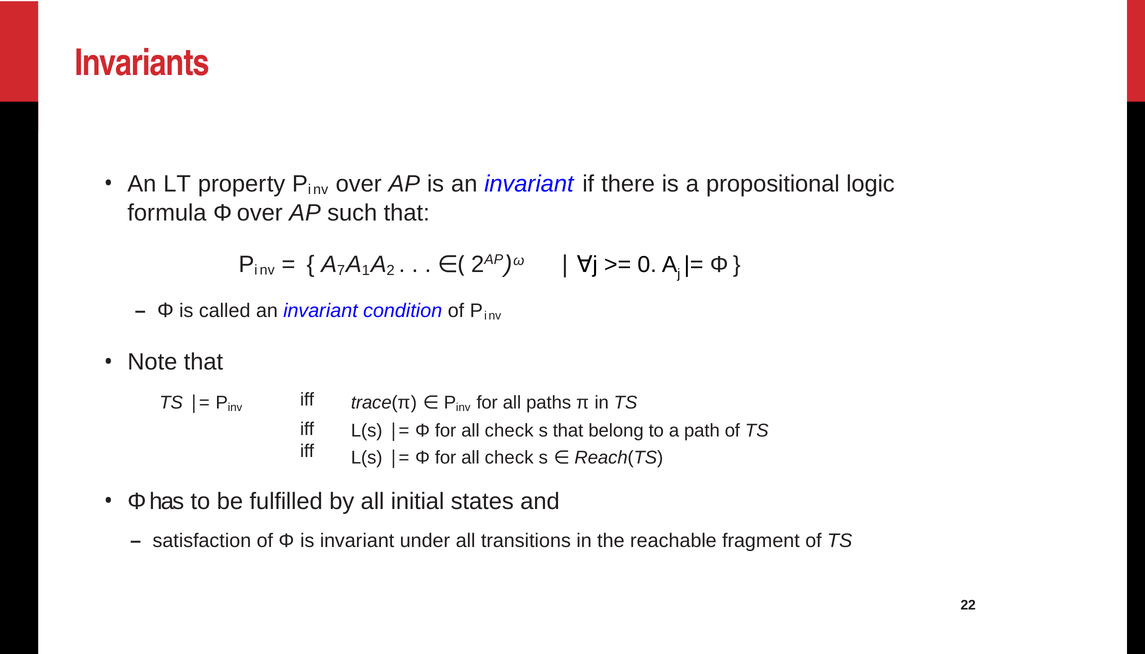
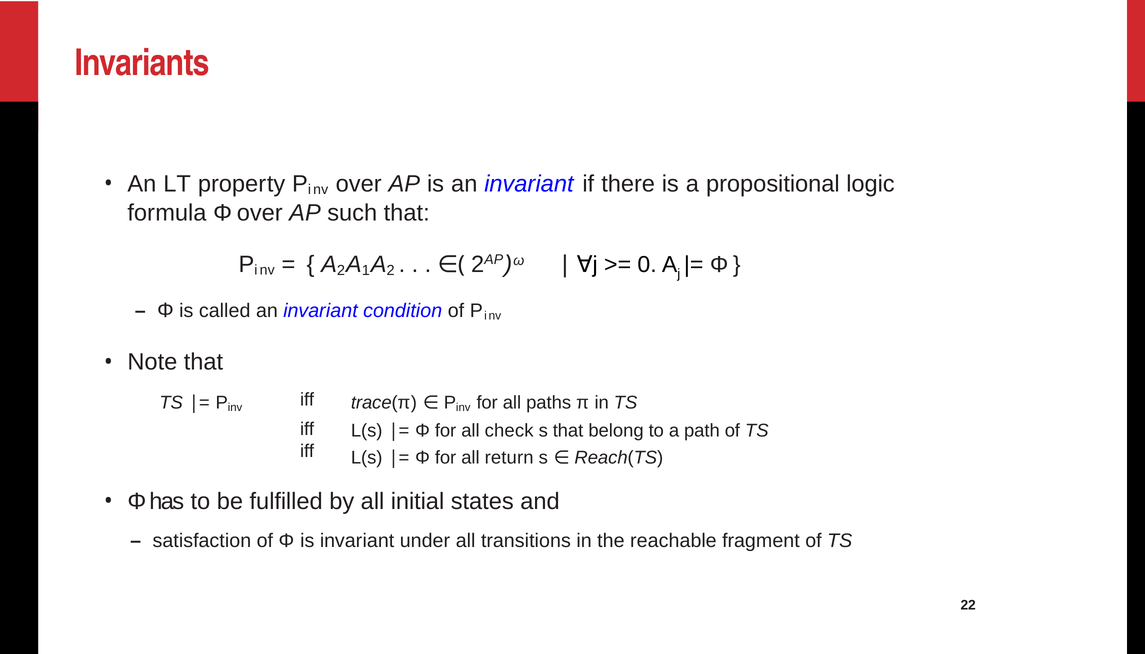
7 at (341, 270): 7 -> 2
check at (509, 458): check -> return
